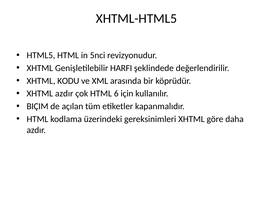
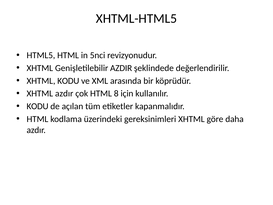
HARFI: HARFI -> AZDIR
6: 6 -> 8
BIÇIM at (38, 106): BIÇIM -> KODU
